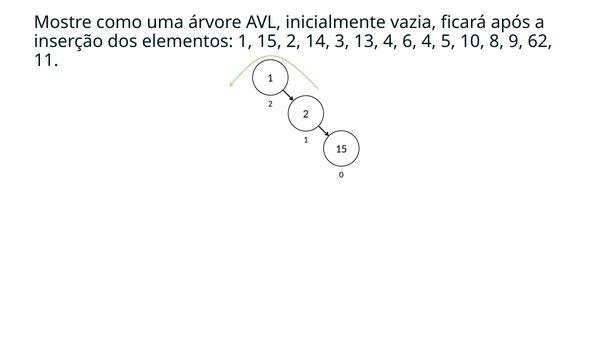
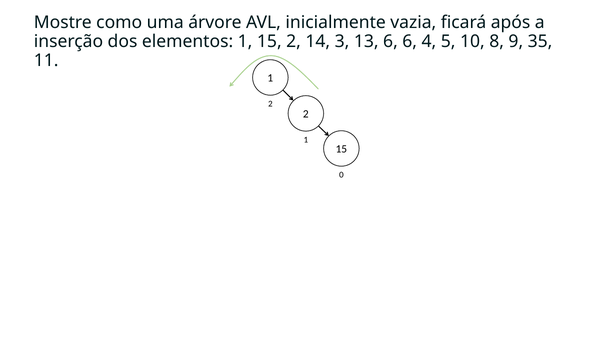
13 4: 4 -> 6
62: 62 -> 35
